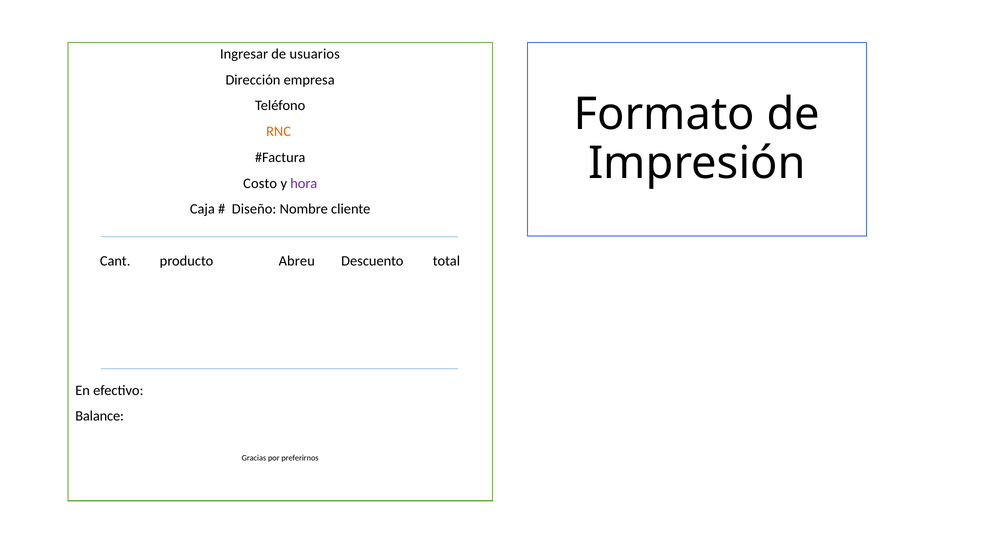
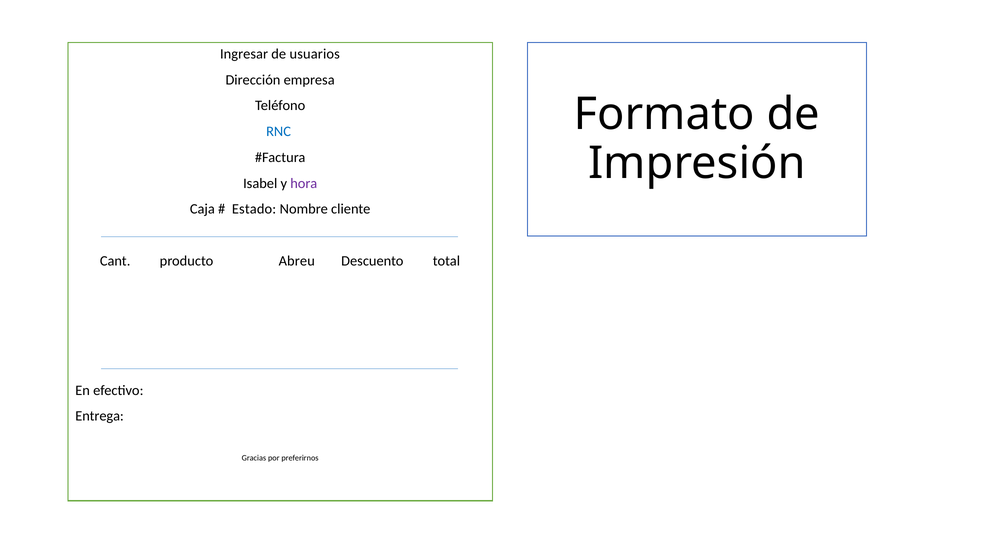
RNC colour: orange -> blue
Costo: Costo -> Isabel
Diseño: Diseño -> Estado
Balance: Balance -> Entrega
